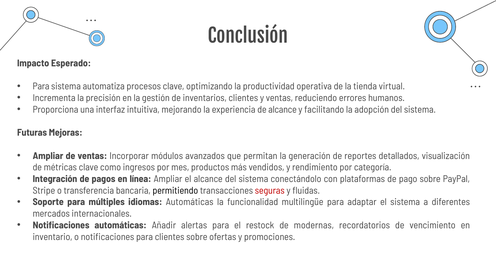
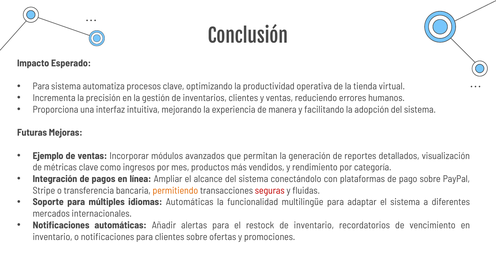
de alcance: alcance -> manera
Ampliar at (48, 156): Ampliar -> Ejemplo
permitiendo colour: black -> orange
de modernas: modernas -> inventario
